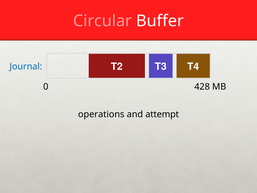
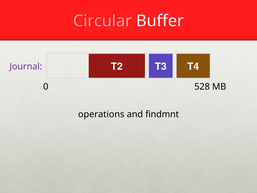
Journal colour: blue -> purple
428: 428 -> 528
attempt: attempt -> findmnt
